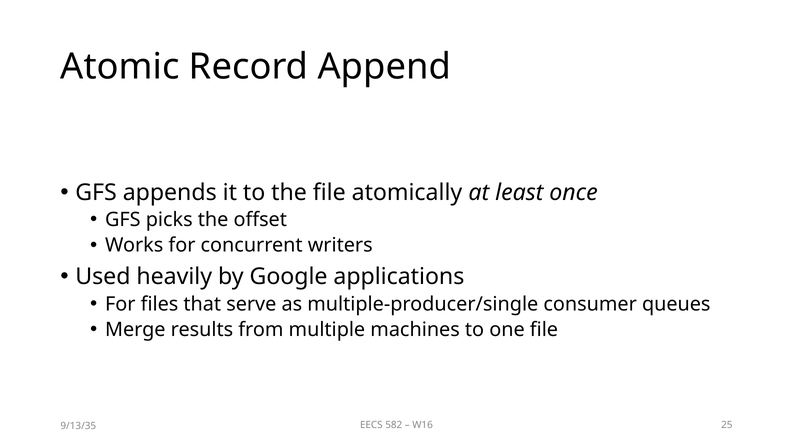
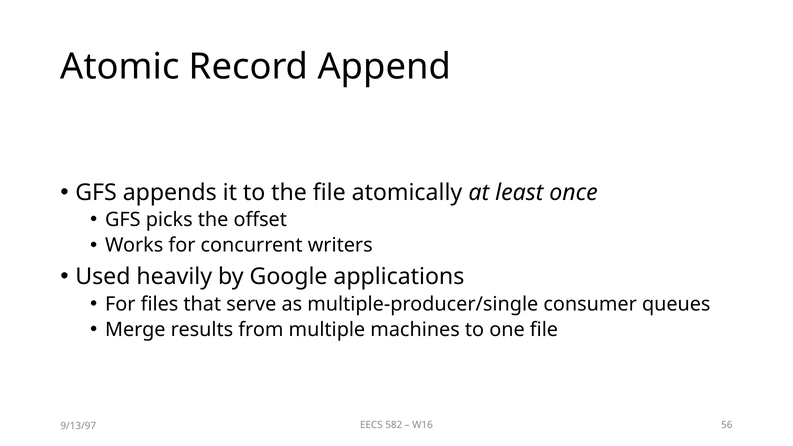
25: 25 -> 56
9/13/35: 9/13/35 -> 9/13/97
